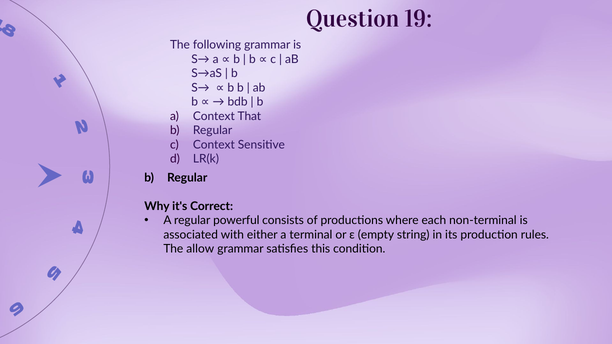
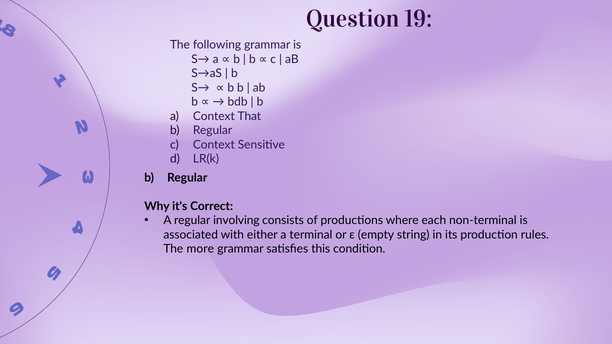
powerful: powerful -> involving
allow: allow -> more
